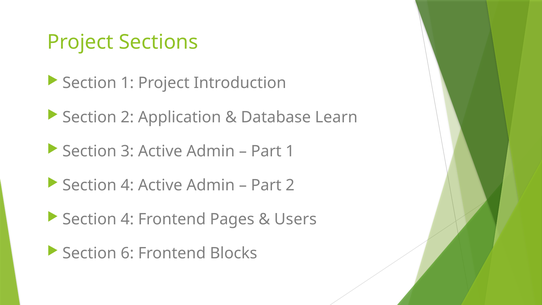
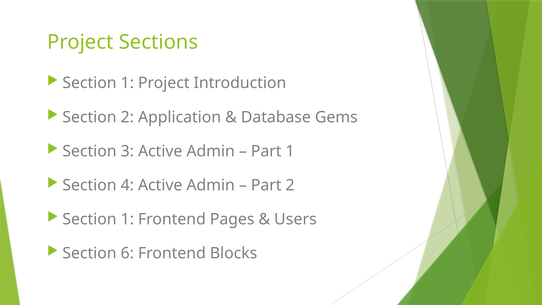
Learn: Learn -> Gems
4 at (127, 219): 4 -> 1
